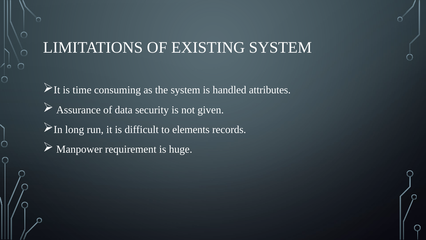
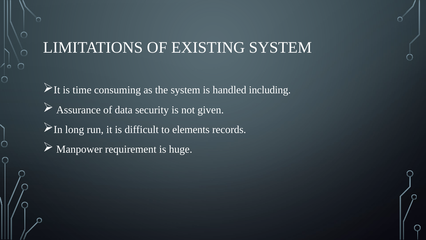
attributes: attributes -> including
